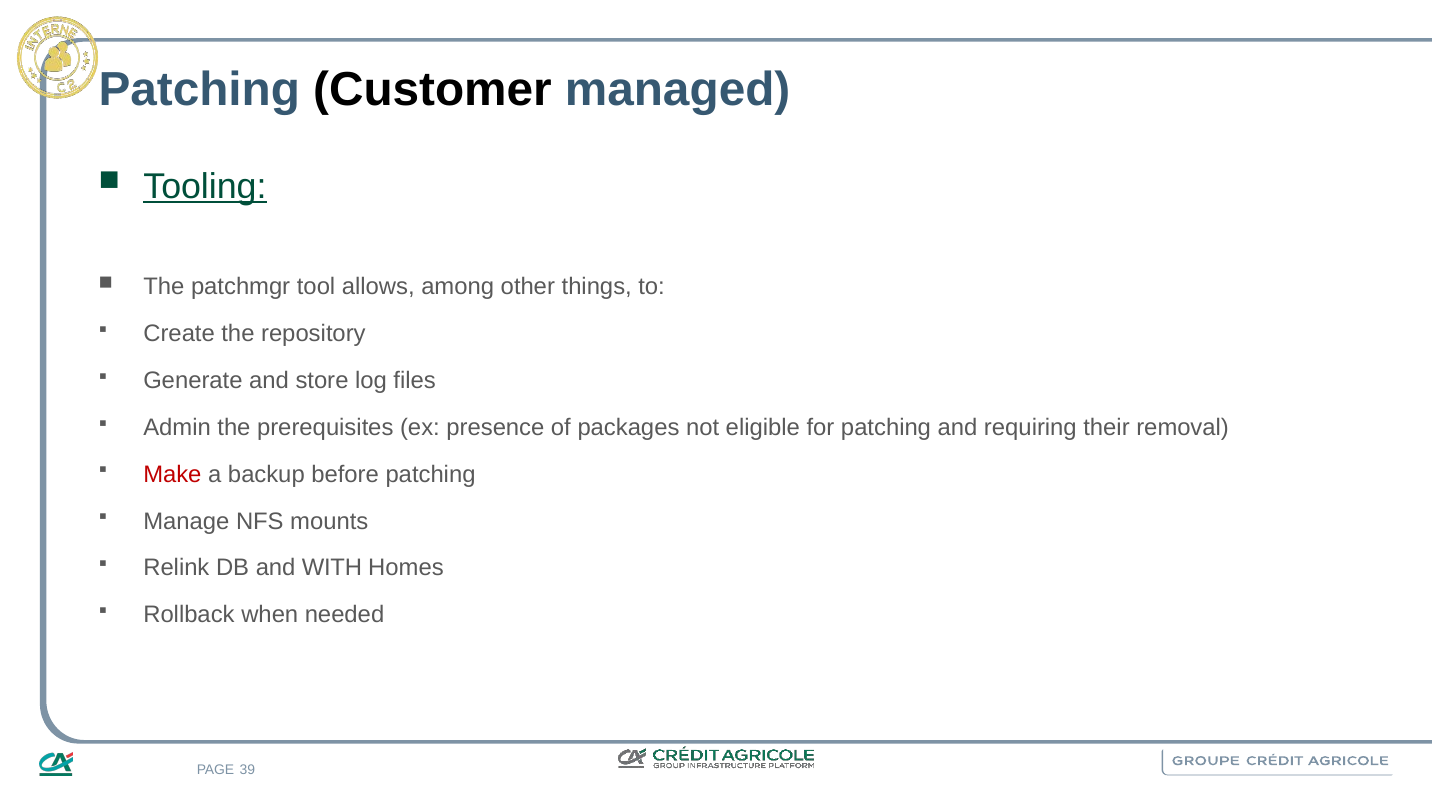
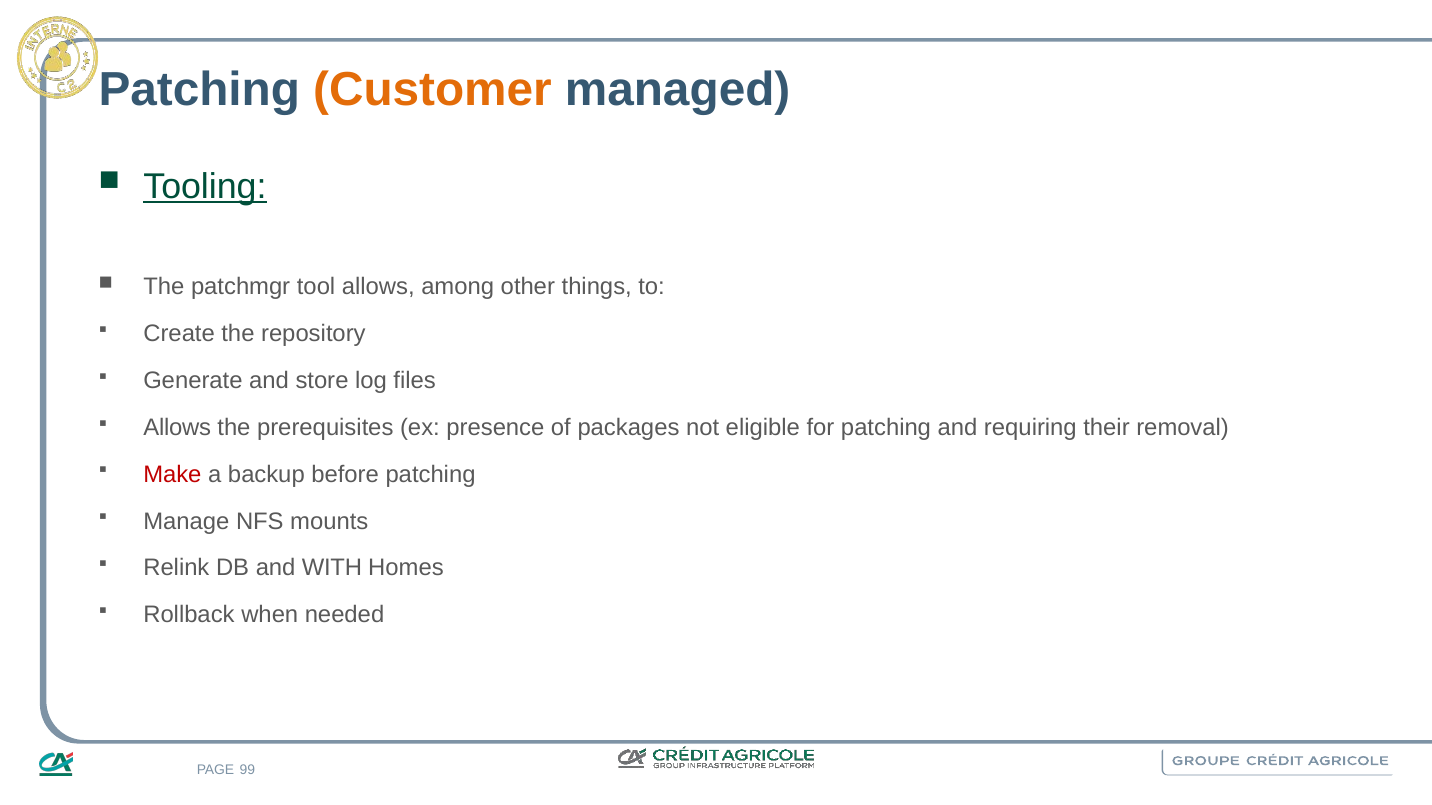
Customer colour: black -> orange
Admin at (177, 428): Admin -> Allows
39: 39 -> 99
